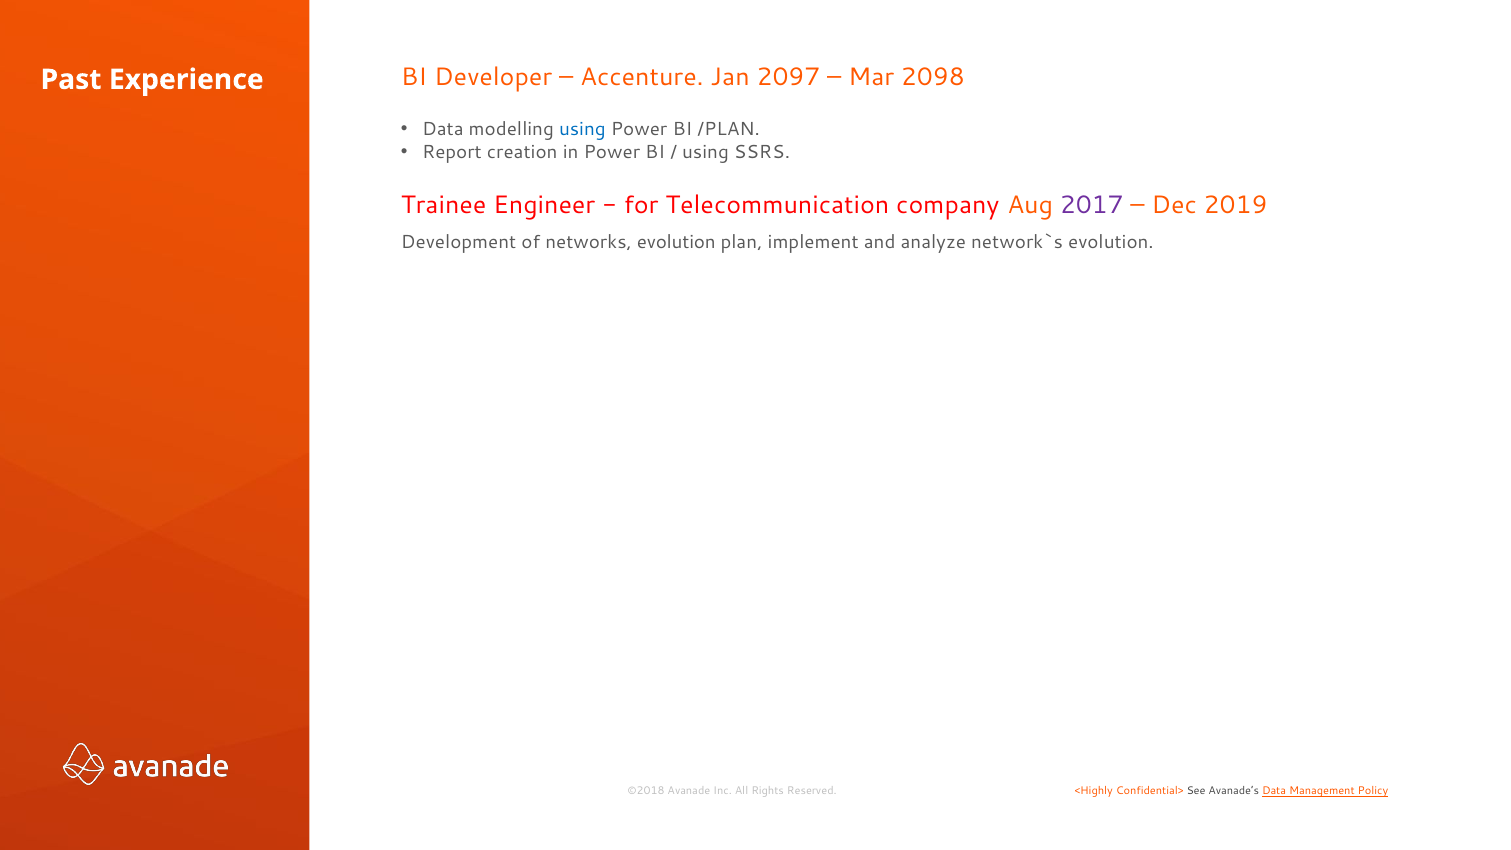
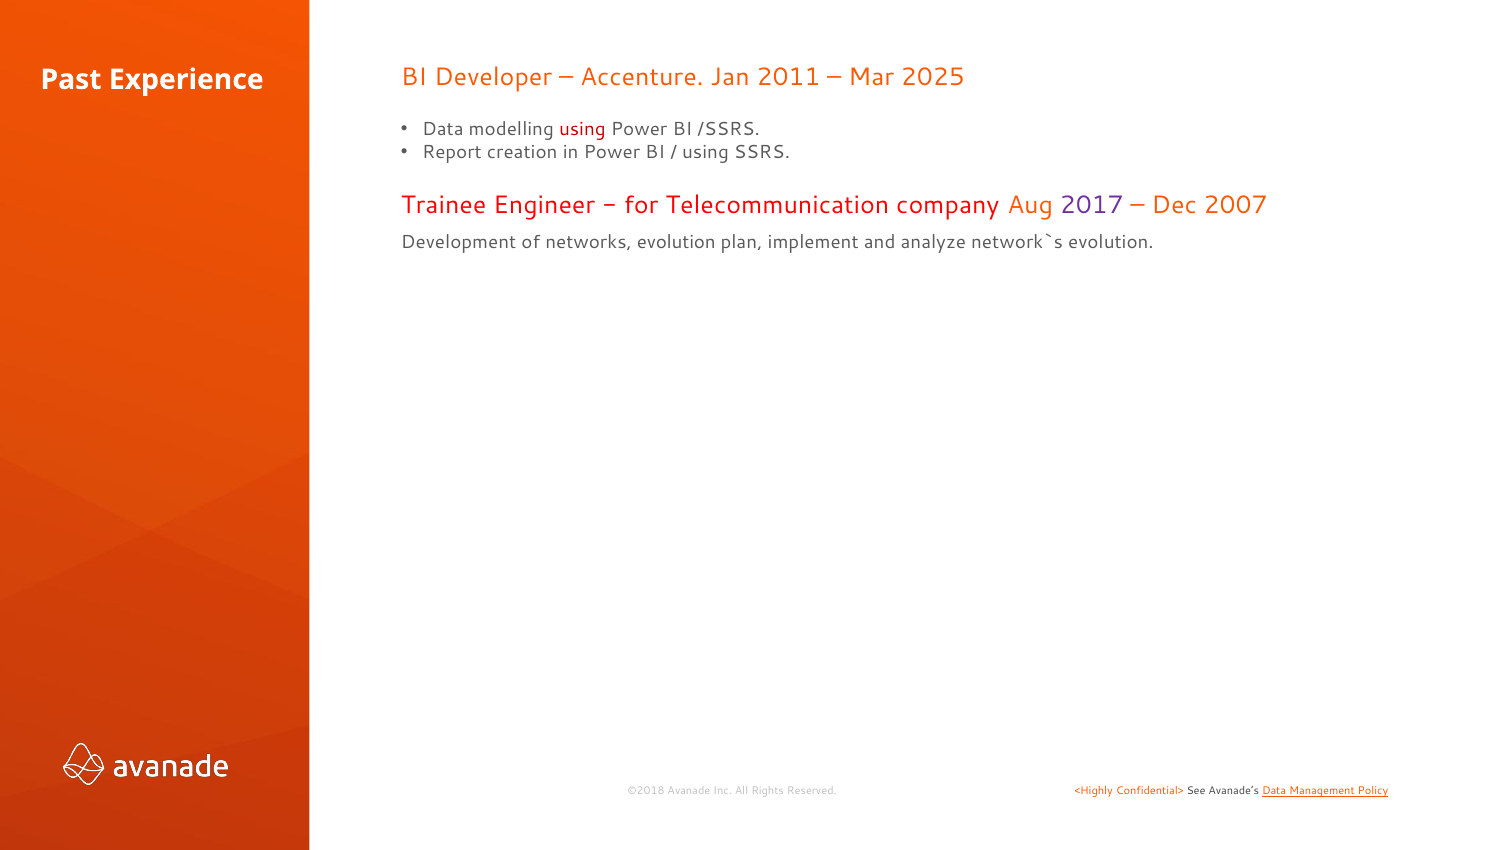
2097: 2097 -> 2011
2098: 2098 -> 2025
using at (582, 130) colour: blue -> red
/PLAN: /PLAN -> /SSRS
2019: 2019 -> 2007
